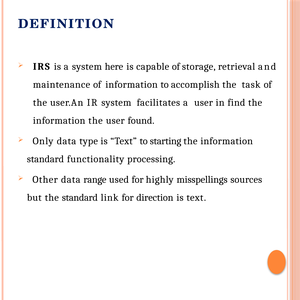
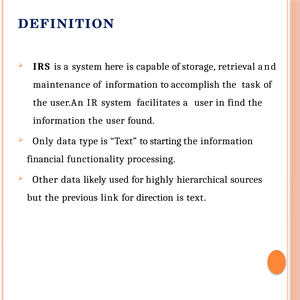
standard at (45, 159): standard -> financial
range: range -> likely
misspellings: misspellings -> hierarchical
the standard: standard -> previous
